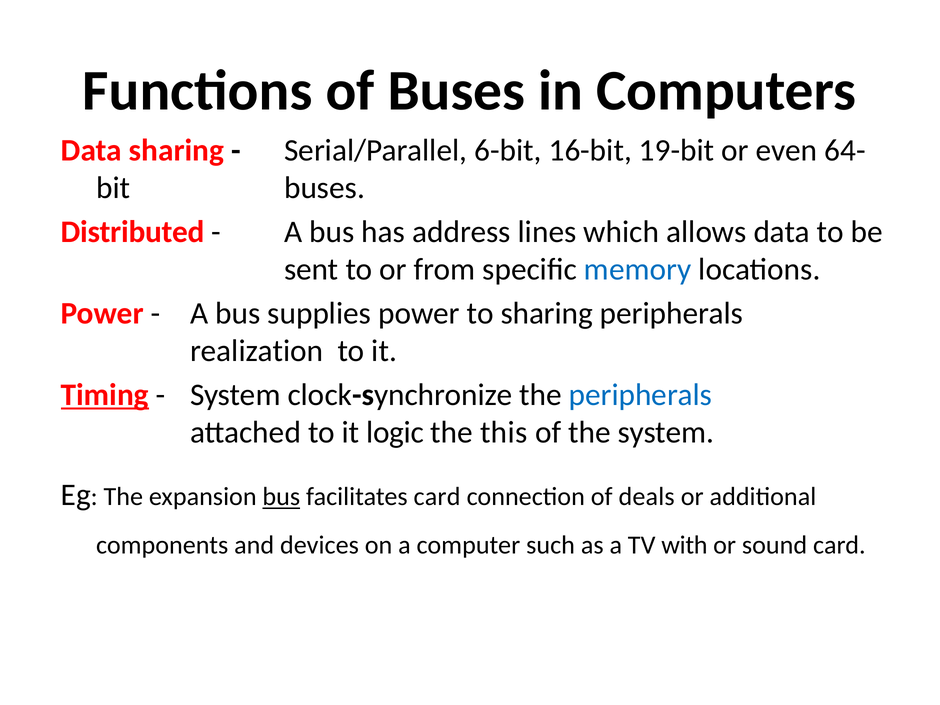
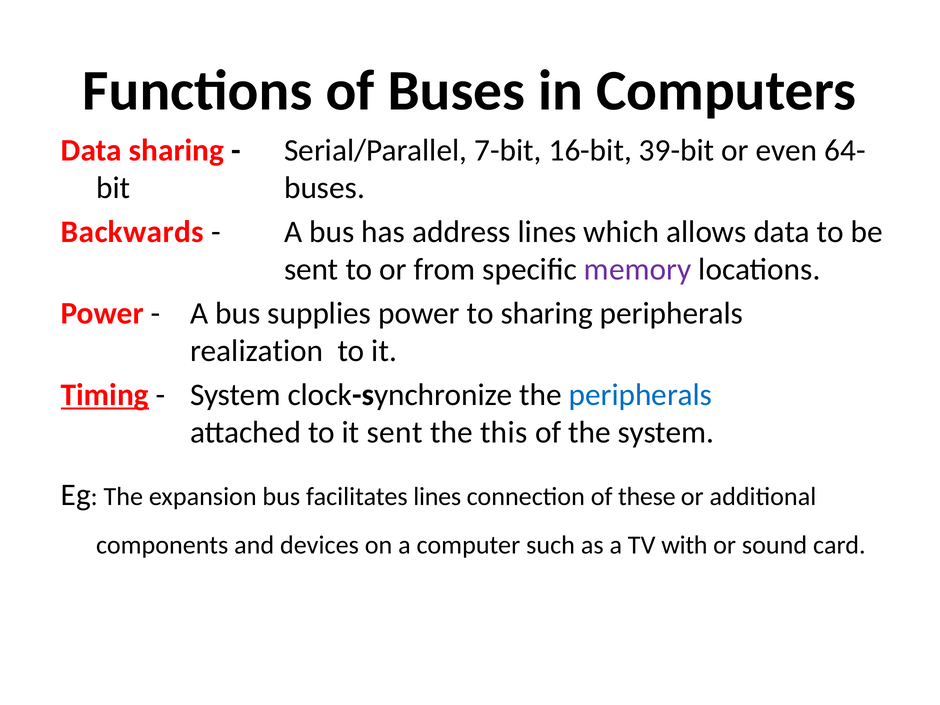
6-bit: 6-bit -> 7-bit
19-bit: 19-bit -> 39-bit
Distributed: Distributed -> Backwards
memory colour: blue -> purple
it logic: logic -> sent
bus at (281, 497) underline: present -> none
facilitates card: card -> lines
deals: deals -> these
